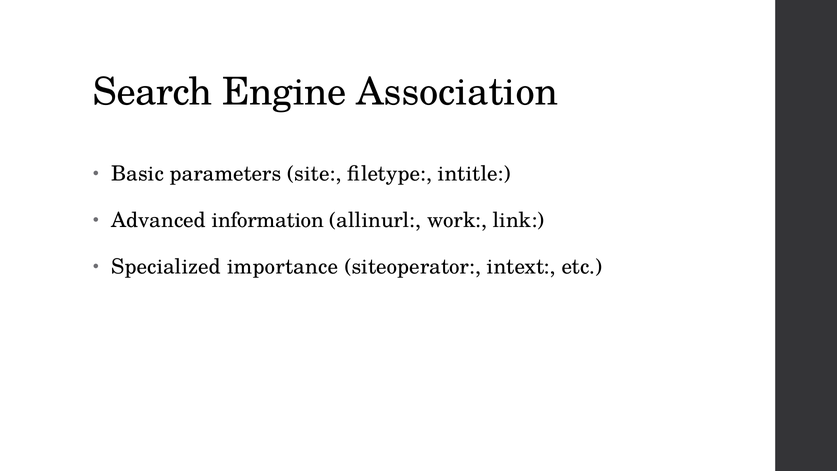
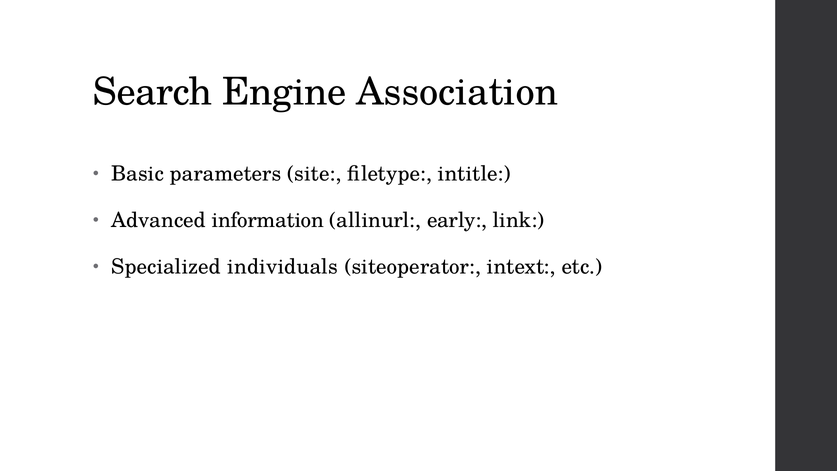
work: work -> early
importance: importance -> individuals
